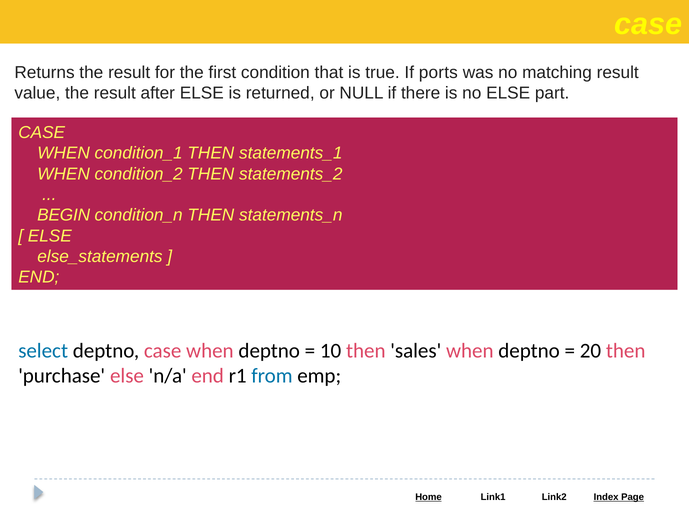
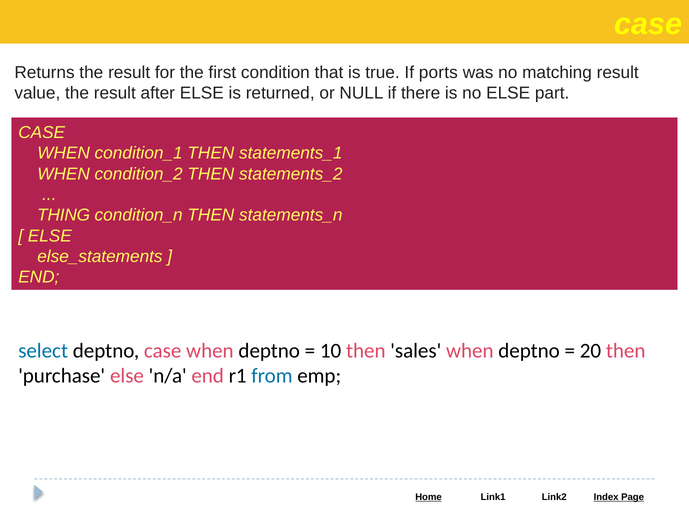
BEGIN: BEGIN -> THING
